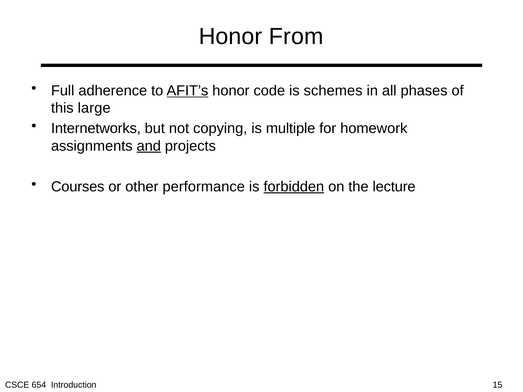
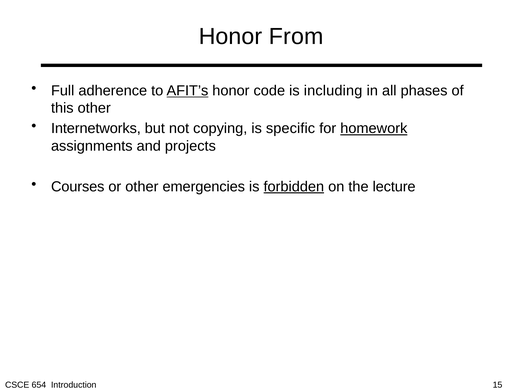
schemes: schemes -> including
this large: large -> other
multiple: multiple -> specific
homework underline: none -> present
and underline: present -> none
performance: performance -> emergencies
